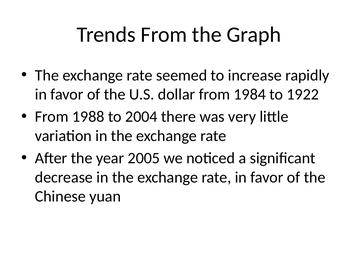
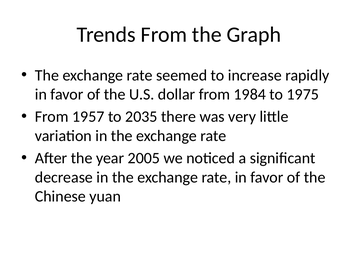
1922: 1922 -> 1975
1988: 1988 -> 1957
2004: 2004 -> 2035
